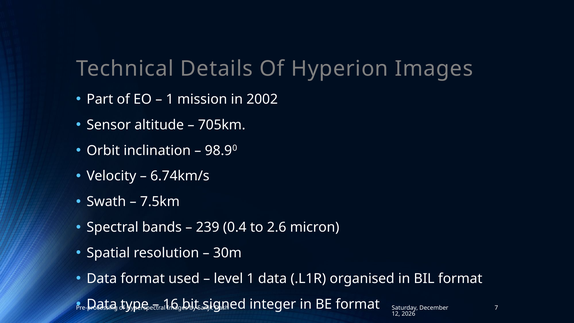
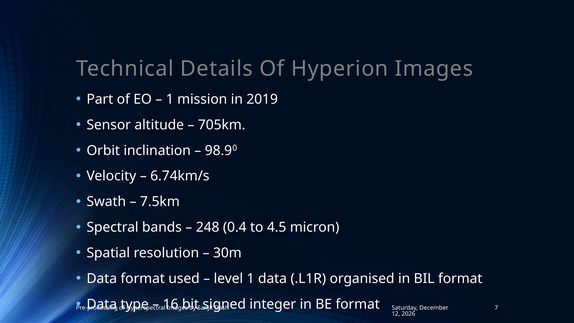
2002: 2002 -> 2019
239: 239 -> 248
2.6: 2.6 -> 4.5
